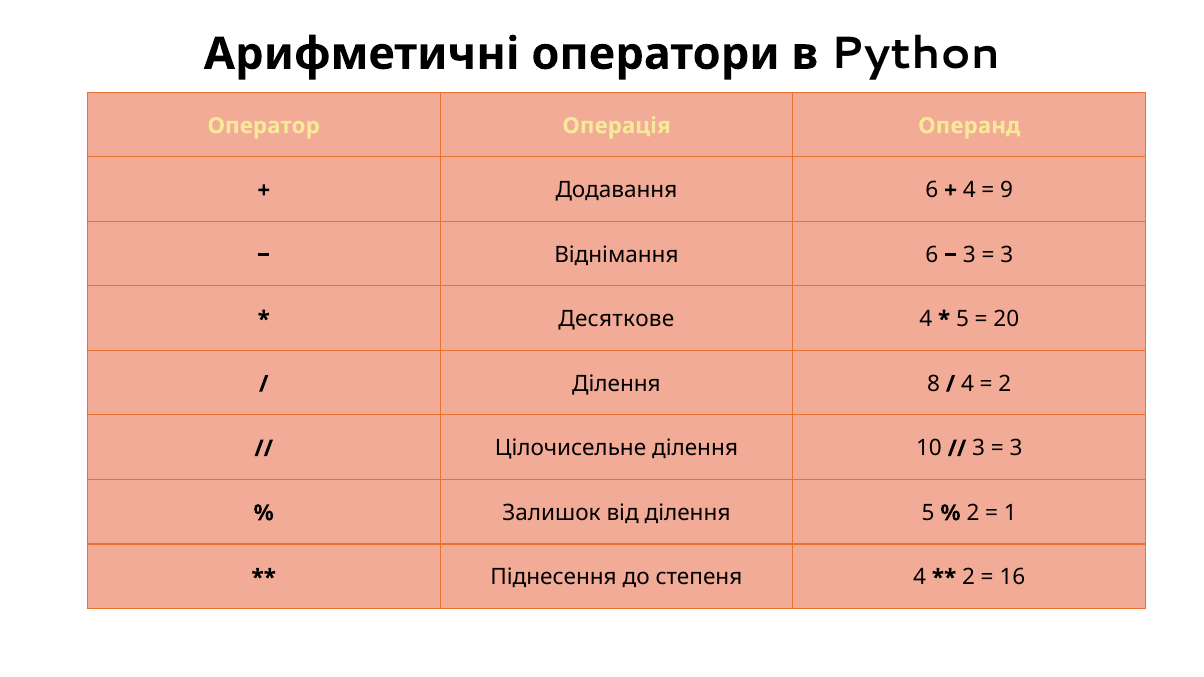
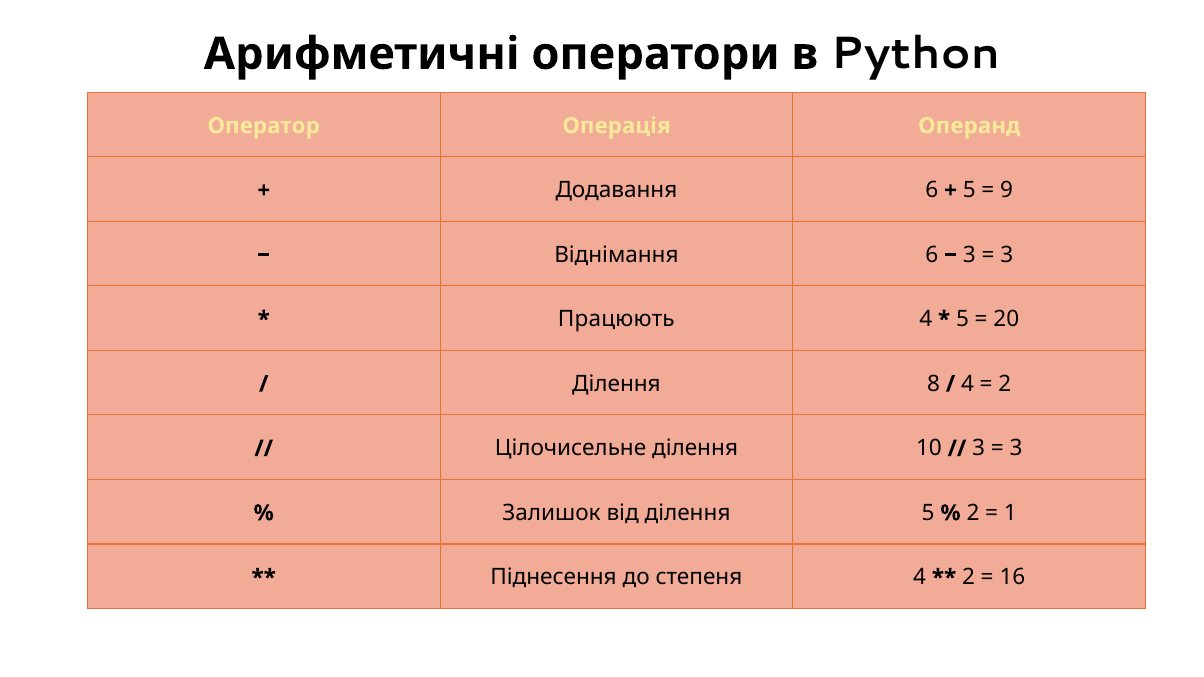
4 at (969, 190): 4 -> 5
Десяткове: Десяткове -> Працюють
